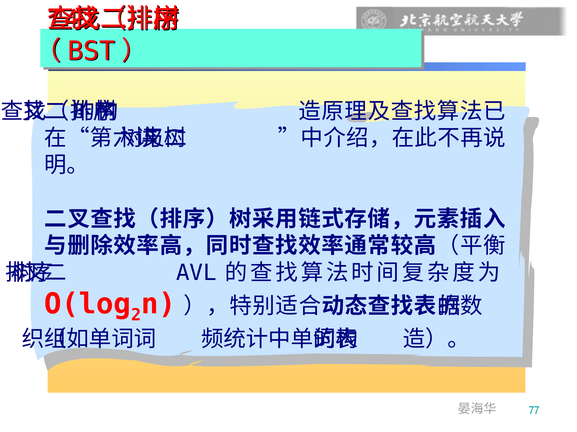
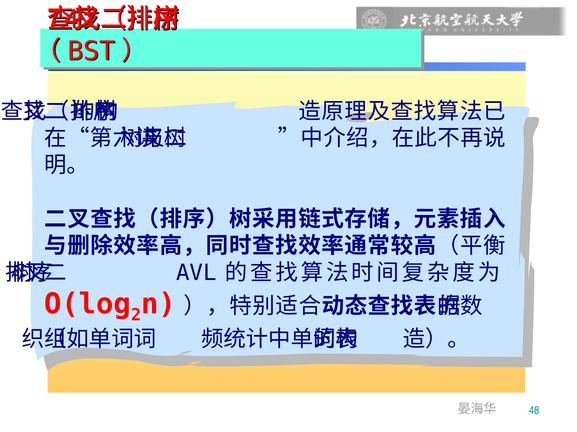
77: 77 -> 48
